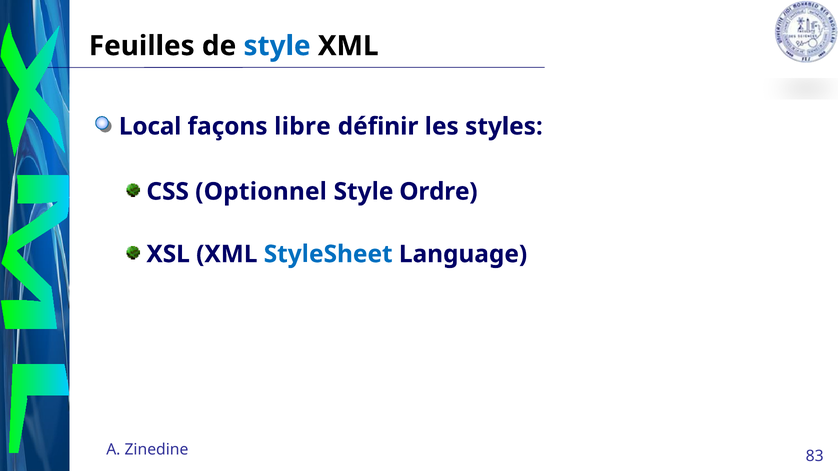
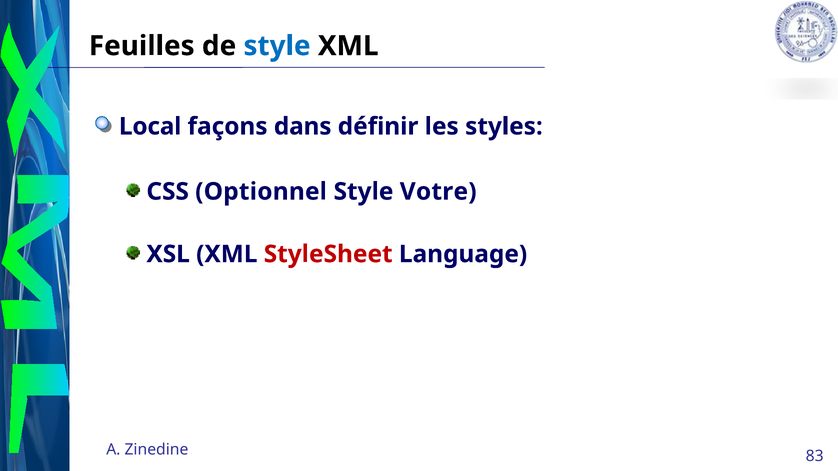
libre: libre -> dans
Ordre: Ordre -> Votre
StyleSheet colour: blue -> red
